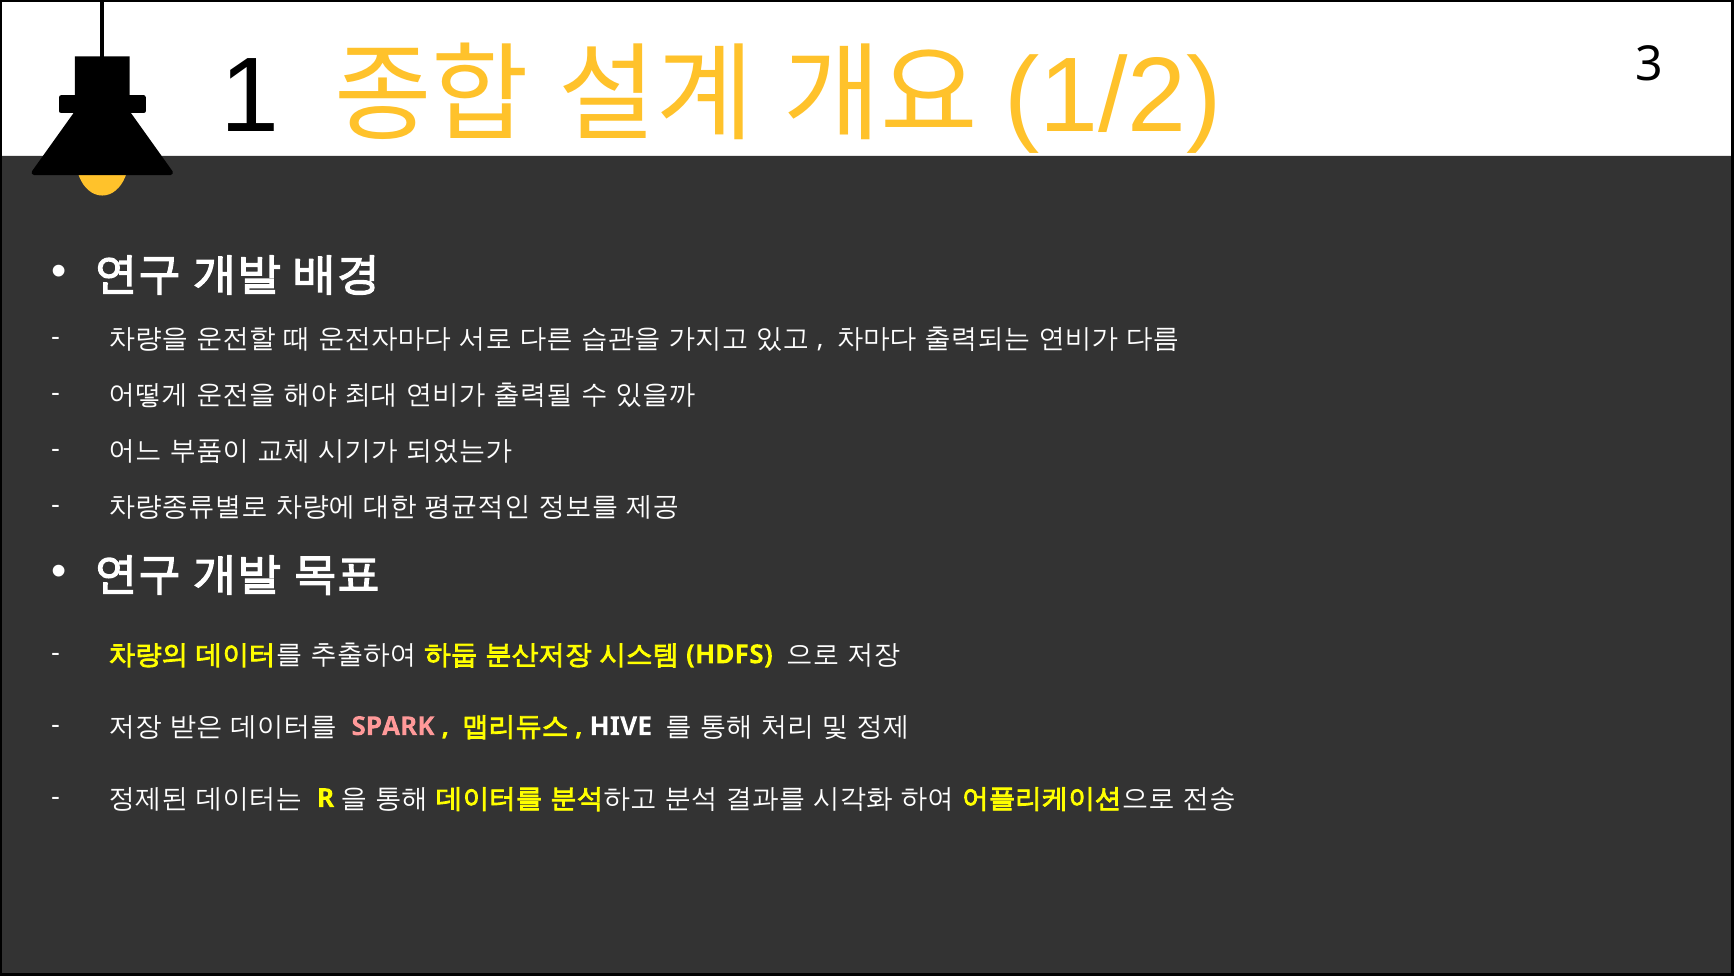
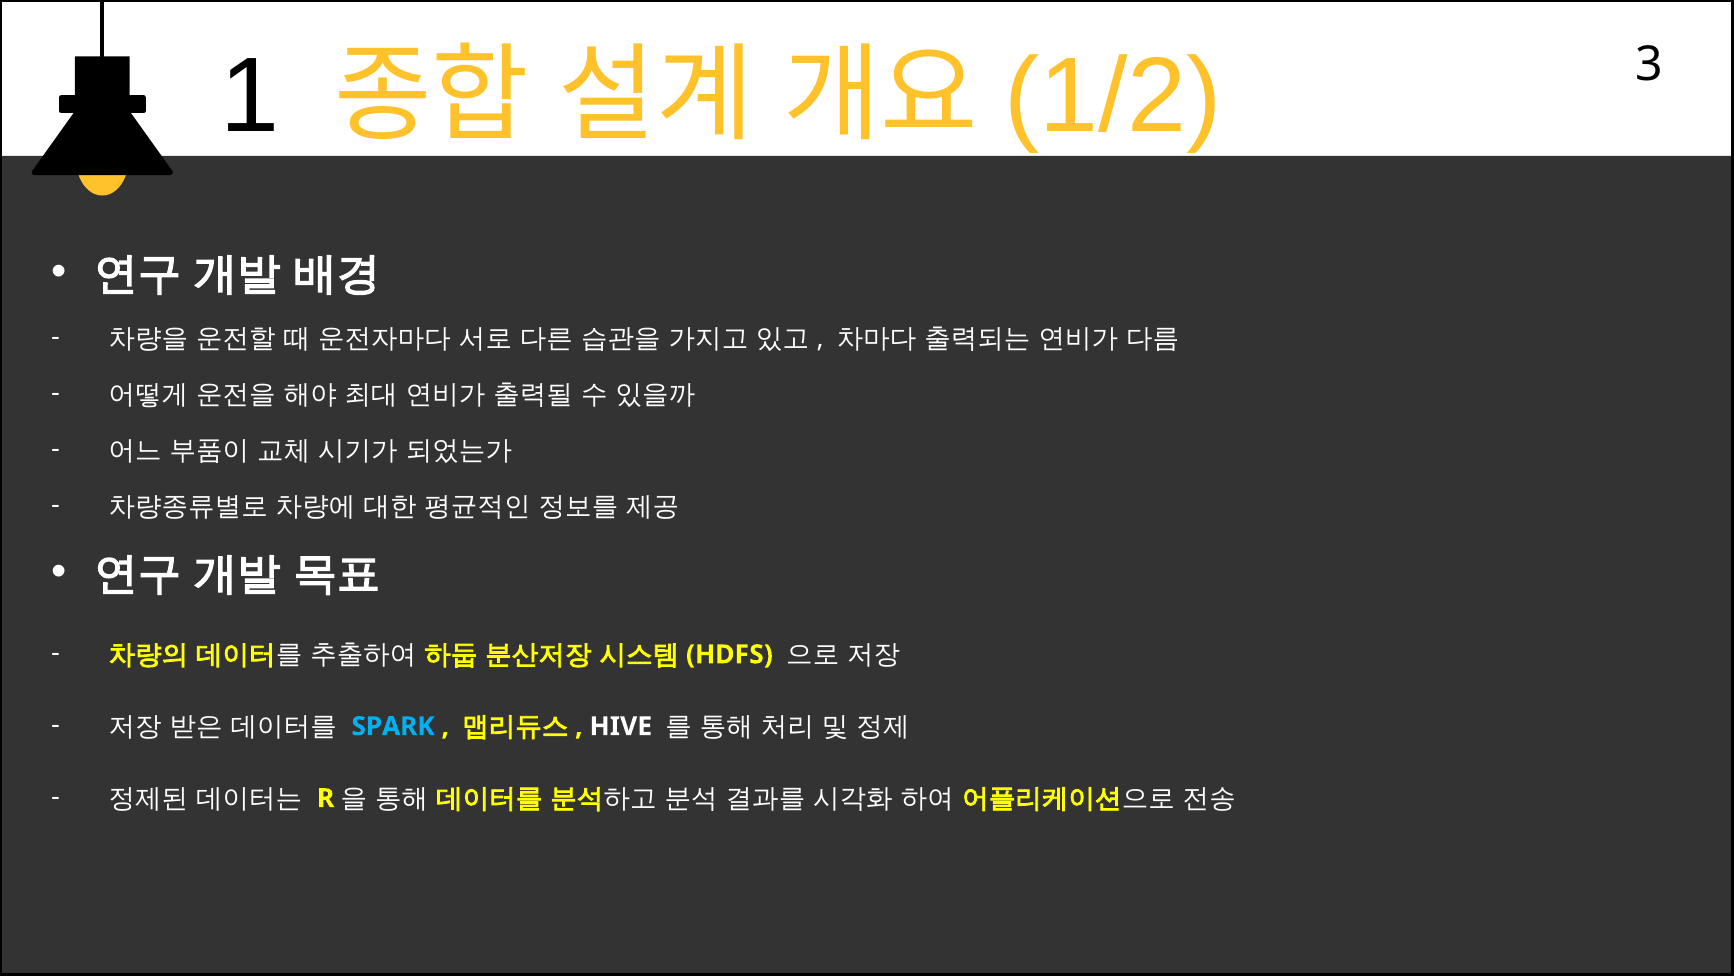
SPARK colour: pink -> light blue
